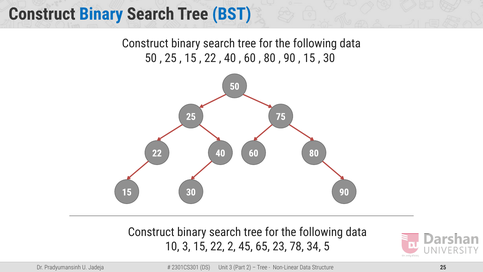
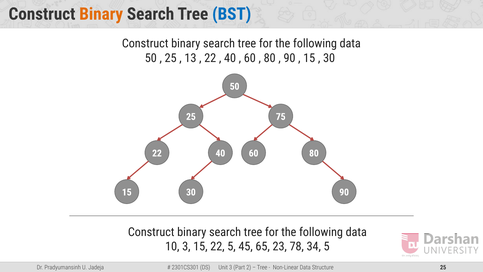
Binary at (101, 14) colour: blue -> orange
15 at (190, 58): 15 -> 13
22 2: 2 -> 5
